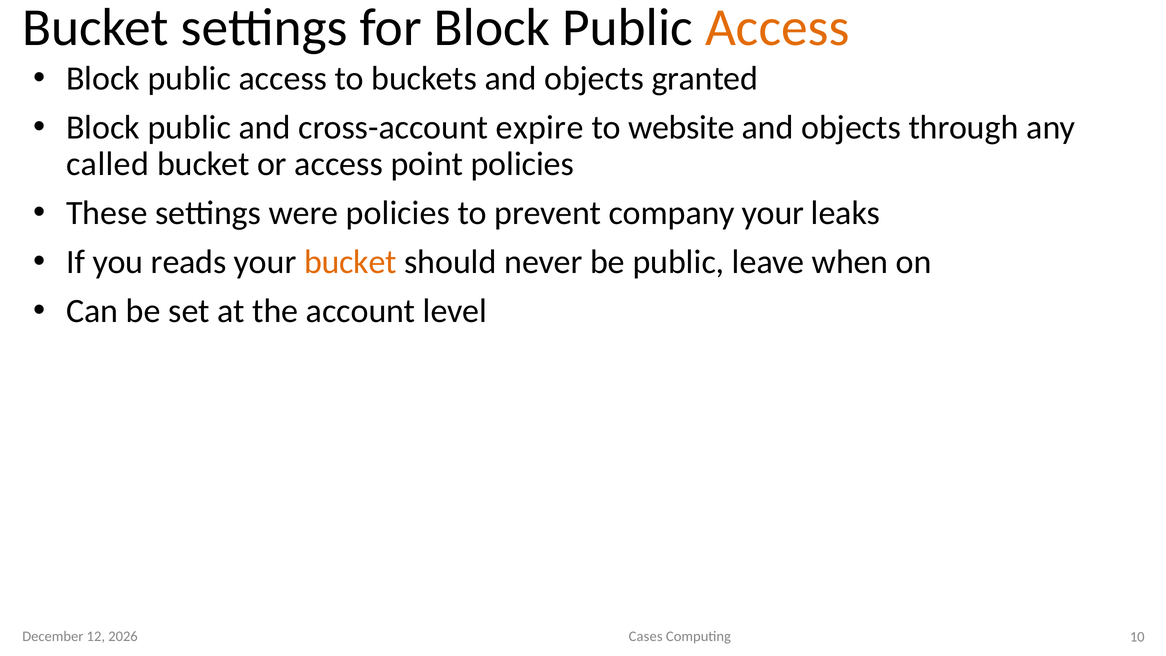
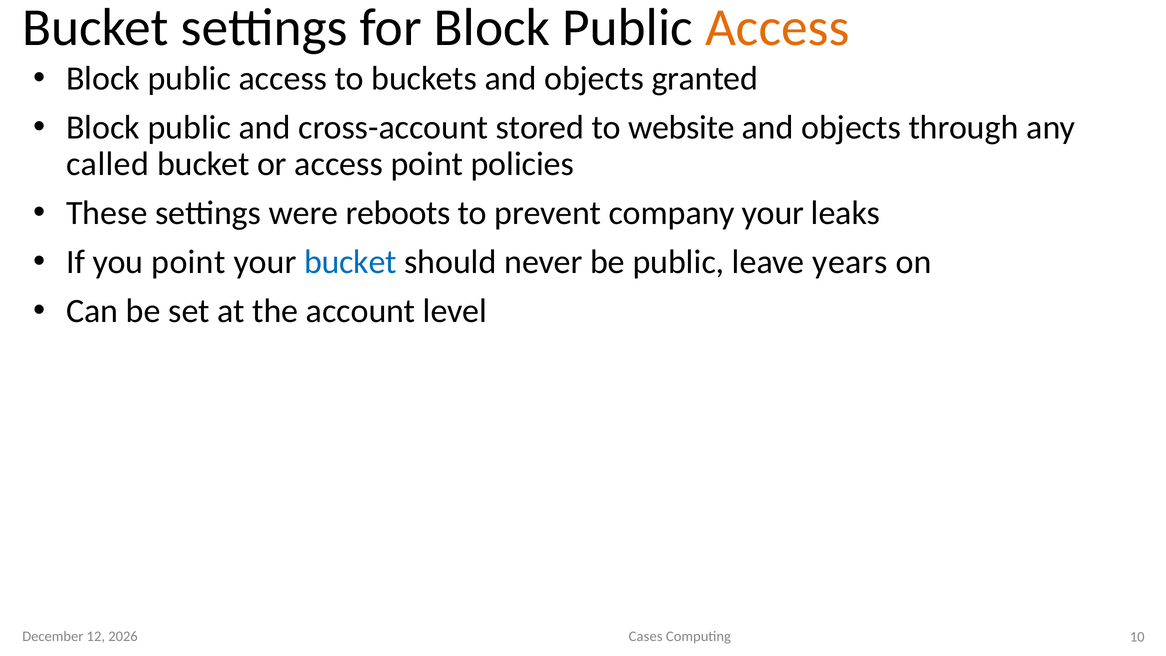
expire: expire -> stored
were policies: policies -> reboots
you reads: reads -> point
bucket at (350, 262) colour: orange -> blue
when: when -> years
